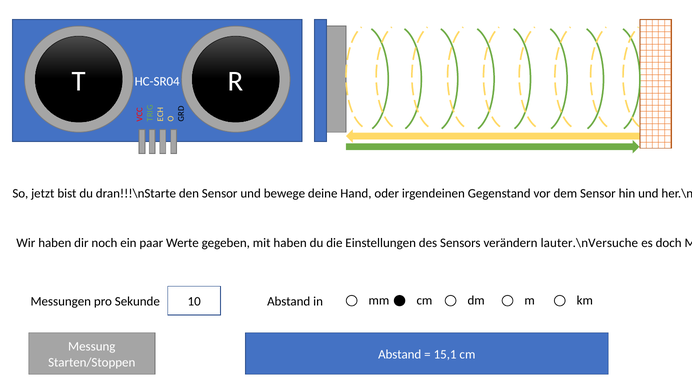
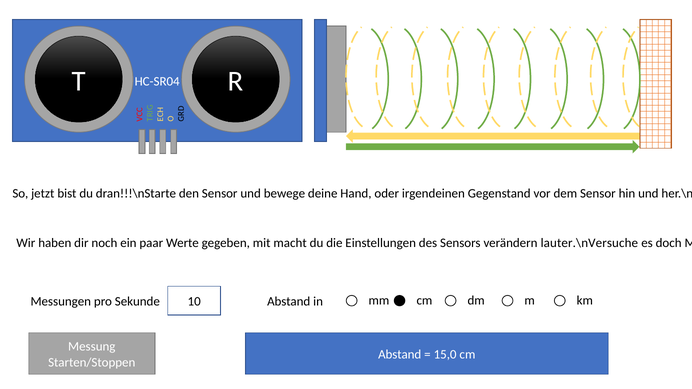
mit haben: haben -> macht
15,1: 15,1 -> 15,0
